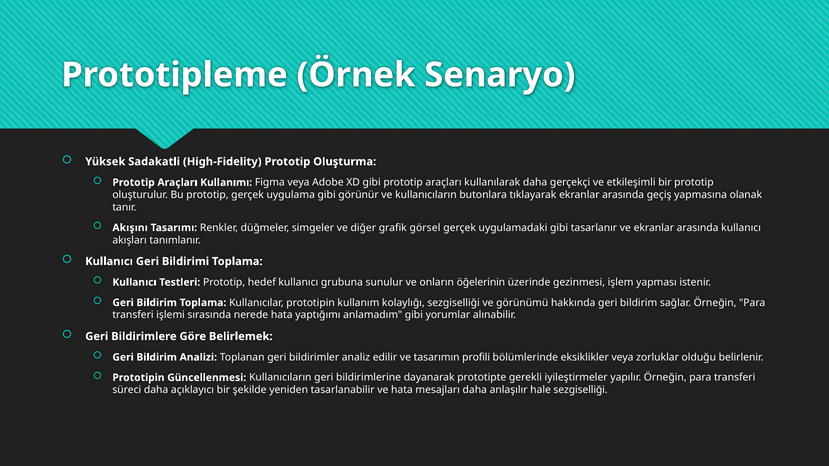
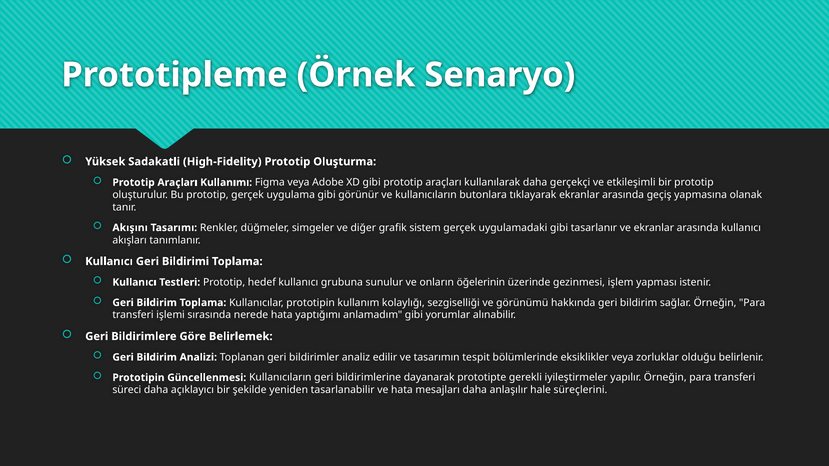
görsel: görsel -> sistem
profili: profili -> tespit
hale sezgiselliği: sezgiselliği -> süreçlerini
